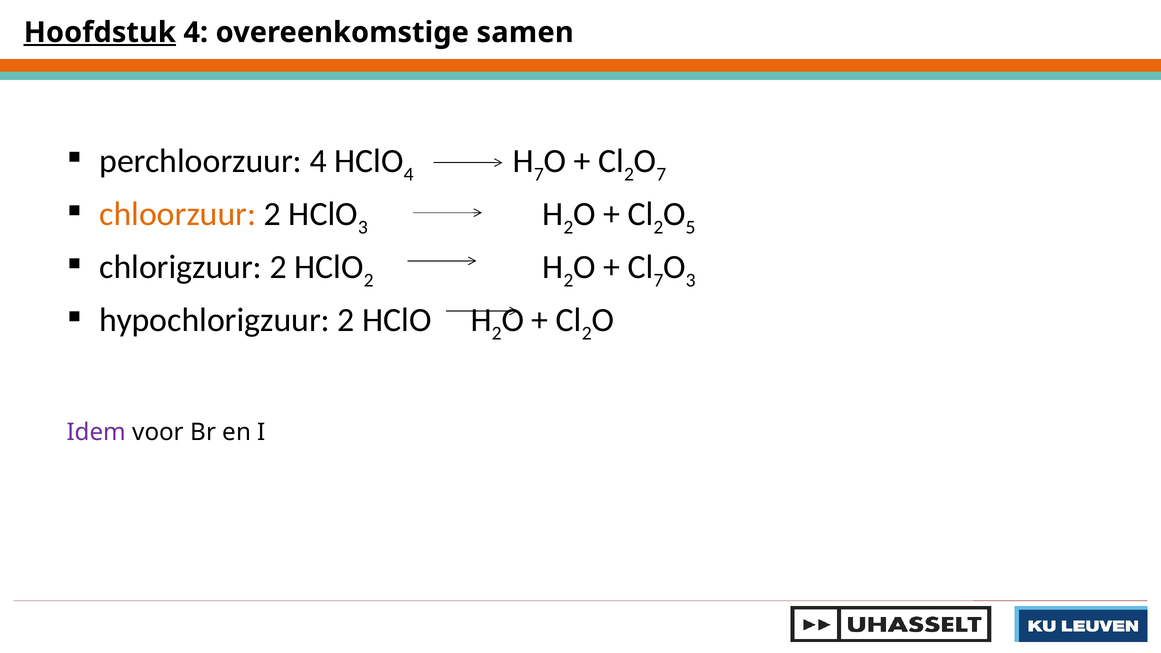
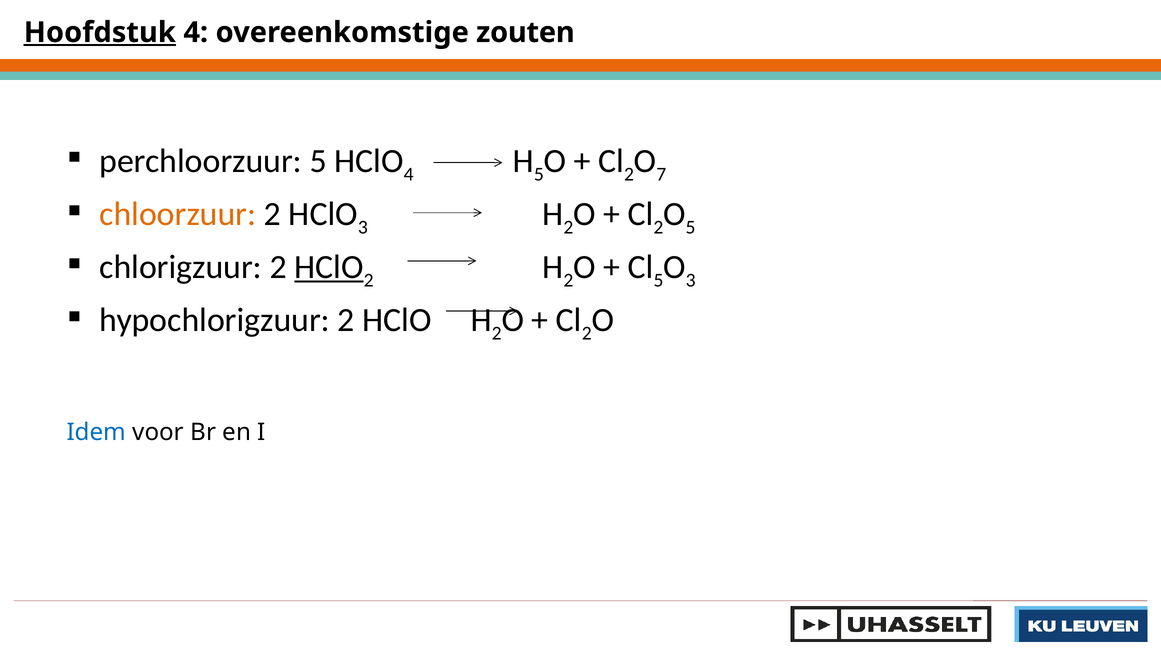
samen: samen -> zouten
perchloorzuur 4: 4 -> 5
7 at (539, 174): 7 -> 5
HClO at (329, 267) underline: none -> present
7 at (658, 280): 7 -> 5
Idem colour: purple -> blue
